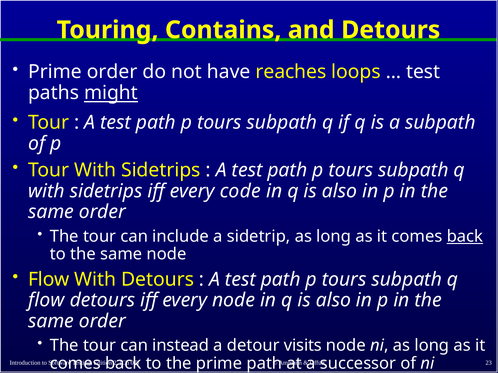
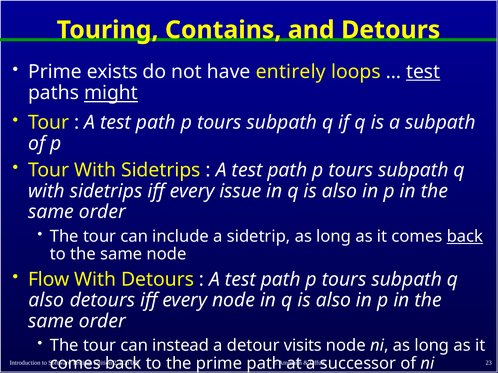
Prime order: order -> exists
reaches: reaches -> entirely
test at (423, 72) underline: none -> present
code: code -> issue
flow at (46, 301): flow -> also
